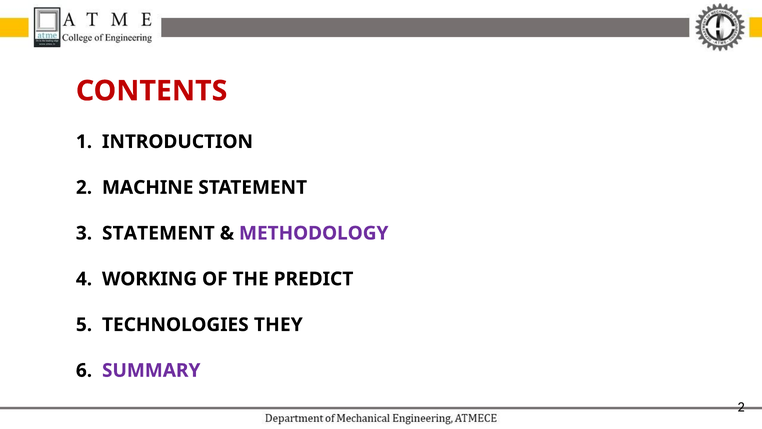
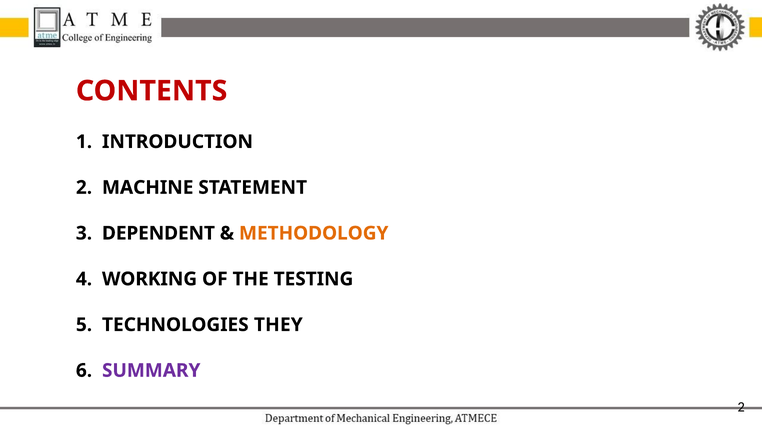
3 STATEMENT: STATEMENT -> DEPENDENT
METHODOLOGY colour: purple -> orange
PREDICT: PREDICT -> TESTING
